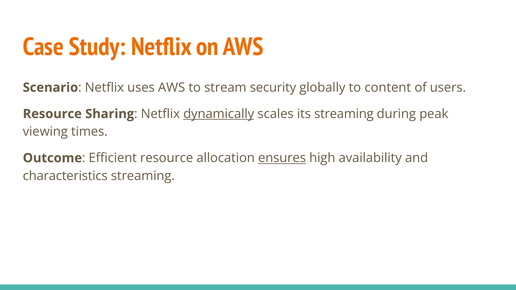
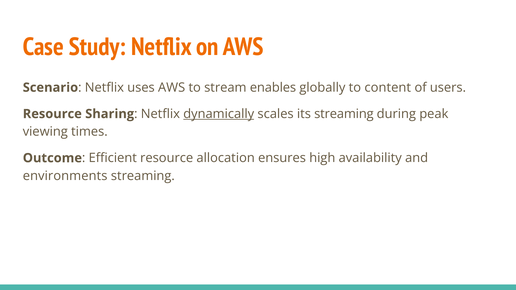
security: security -> enables
ensures underline: present -> none
characteristics: characteristics -> environments
